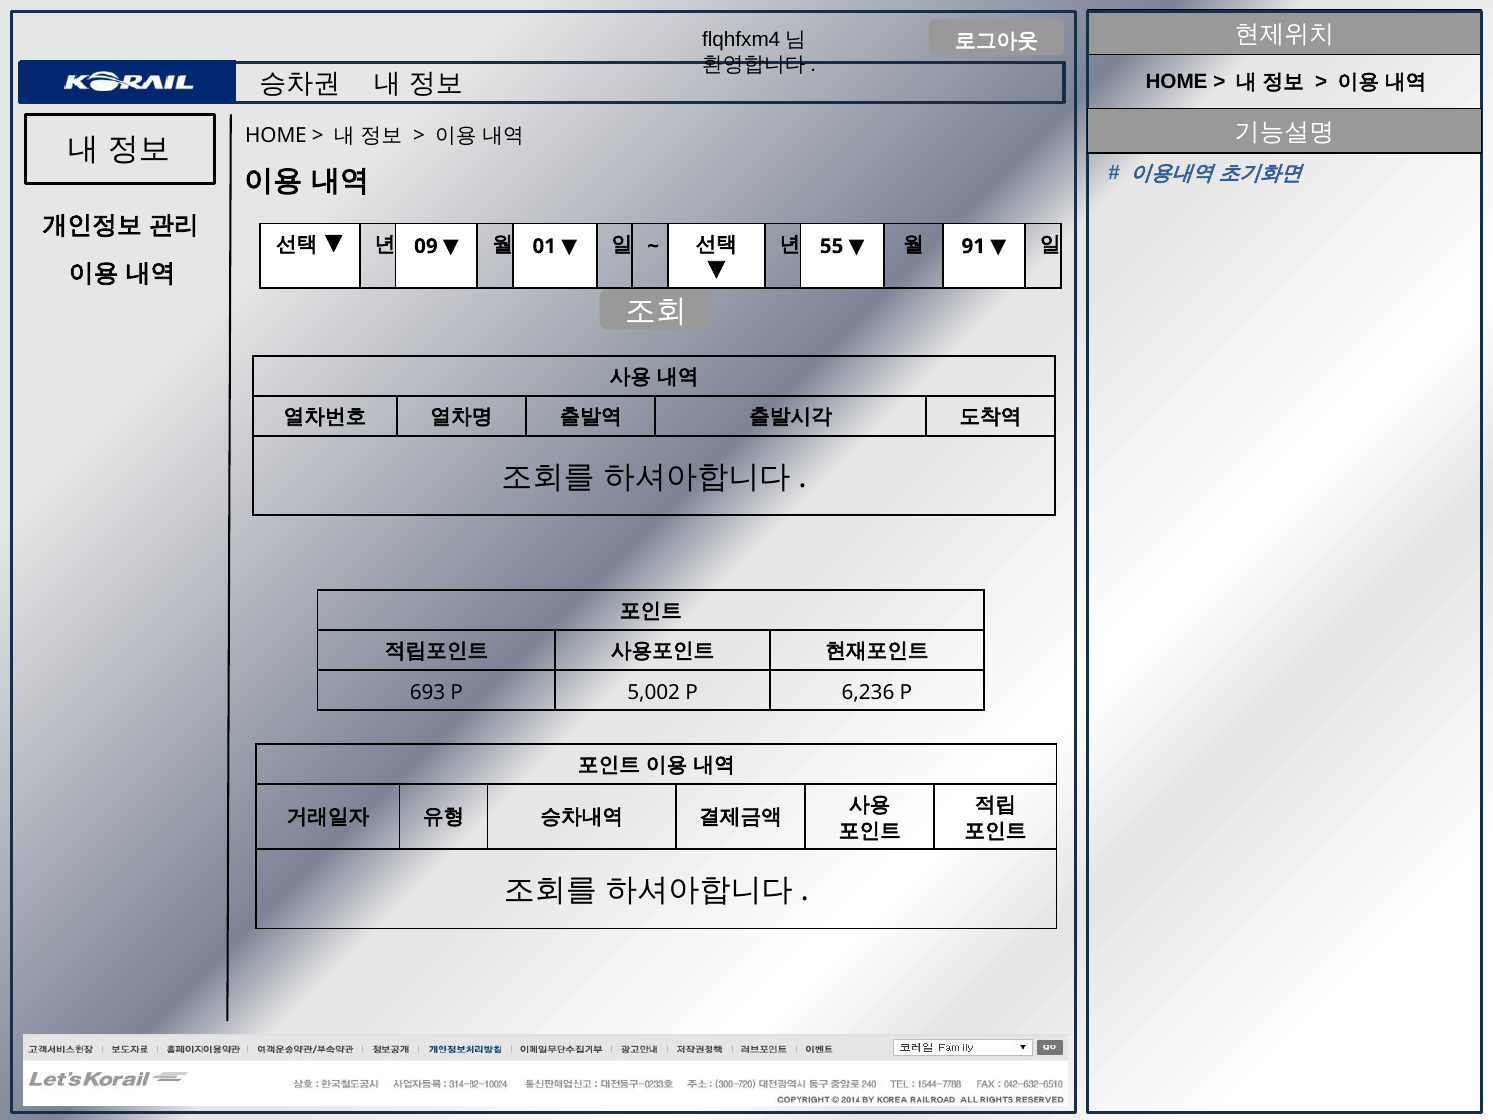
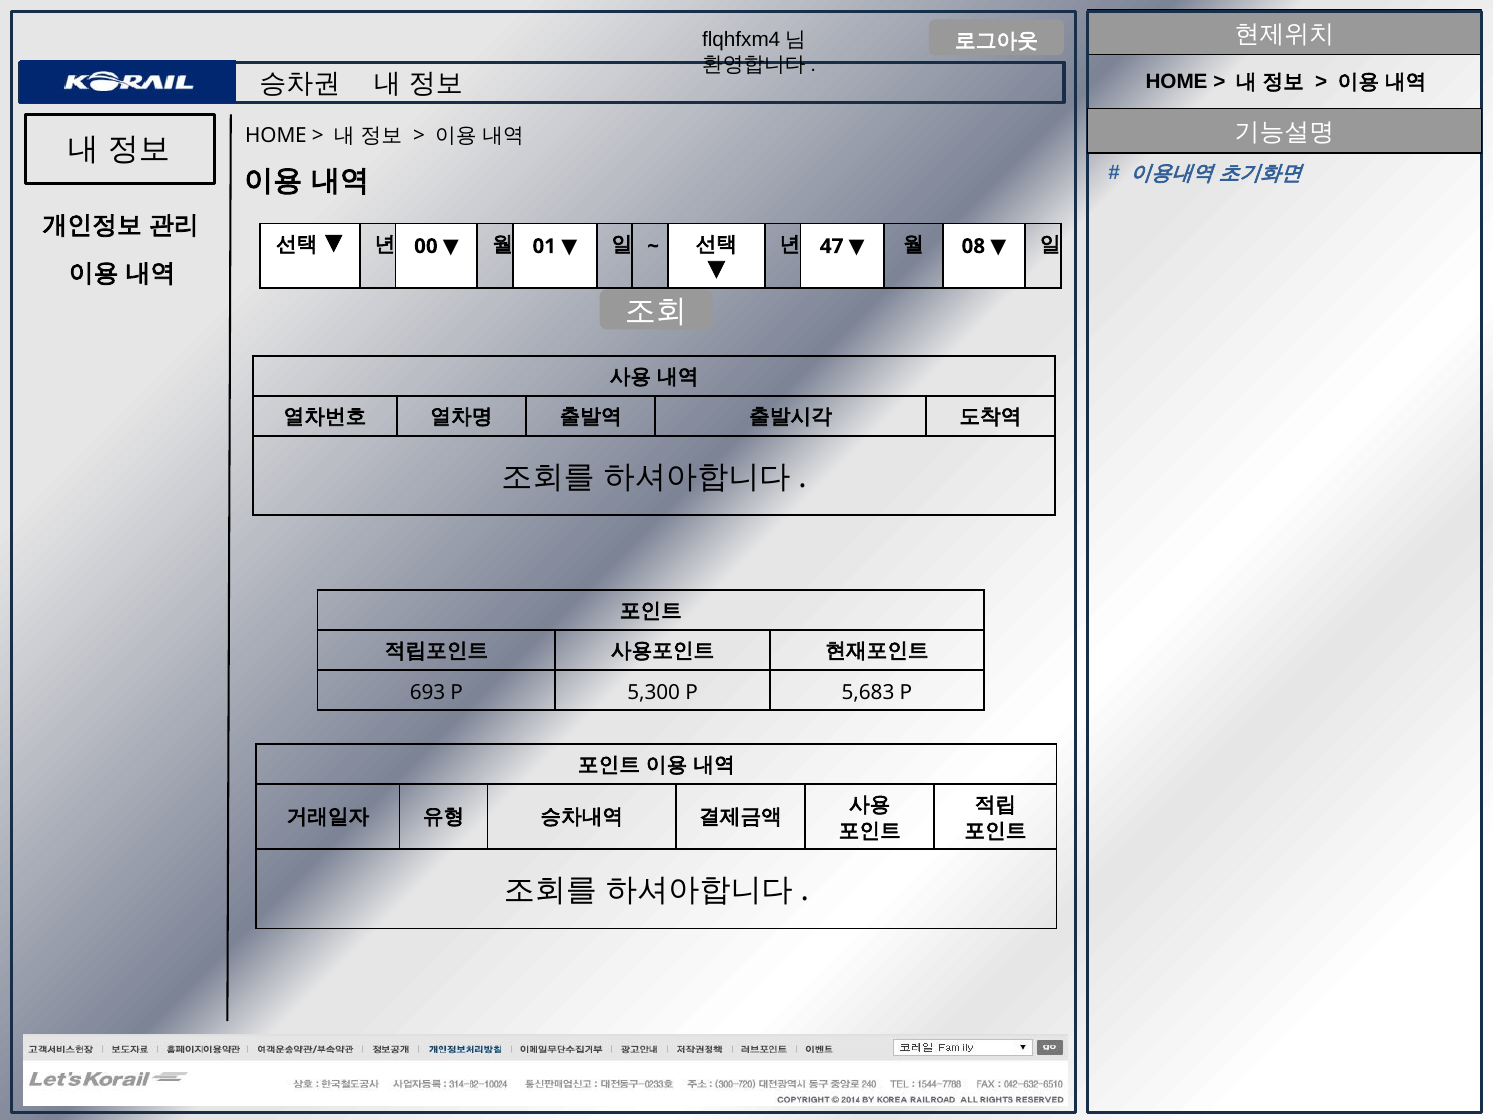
09: 09 -> 00
55: 55 -> 47
91: 91 -> 08
5,002: 5,002 -> 5,300
6,236: 6,236 -> 5,683
